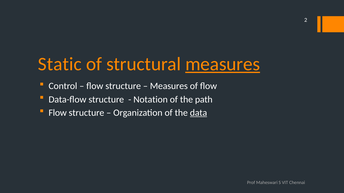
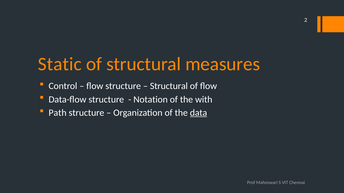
measures at (223, 64) underline: present -> none
Measures at (169, 86): Measures -> Structural
path: path -> with
Flow at (58, 113): Flow -> Path
